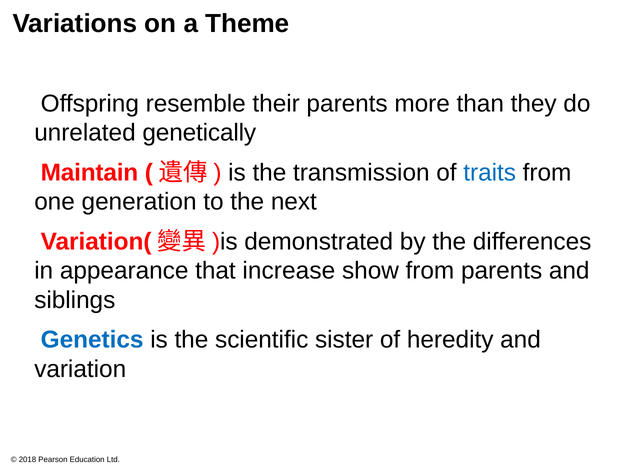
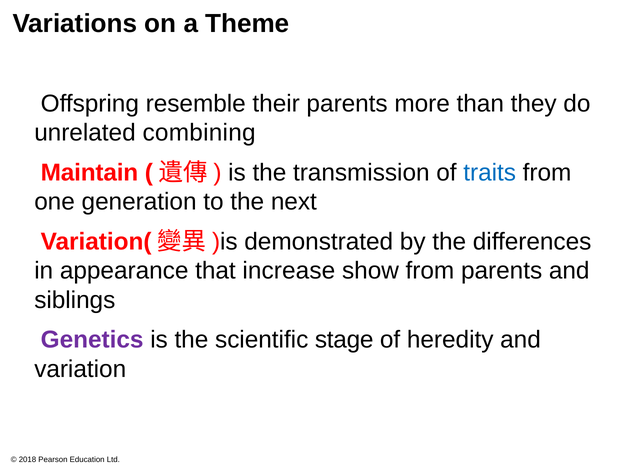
genetically: genetically -> combining
Genetics colour: blue -> purple
sister: sister -> stage
